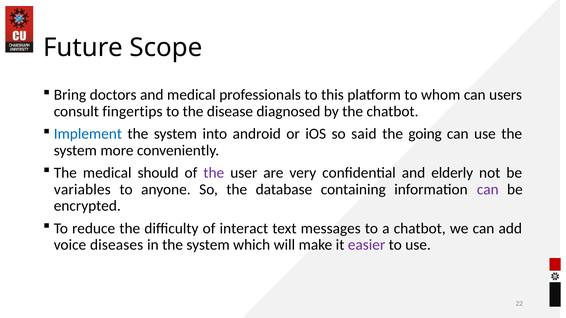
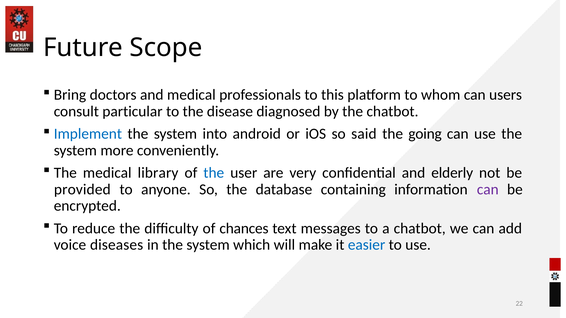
fingertips: fingertips -> particular
should: should -> library
the at (214, 173) colour: purple -> blue
variables: variables -> provided
interact: interact -> chances
easier colour: purple -> blue
